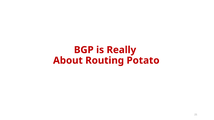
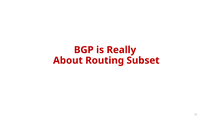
Potato: Potato -> Subset
